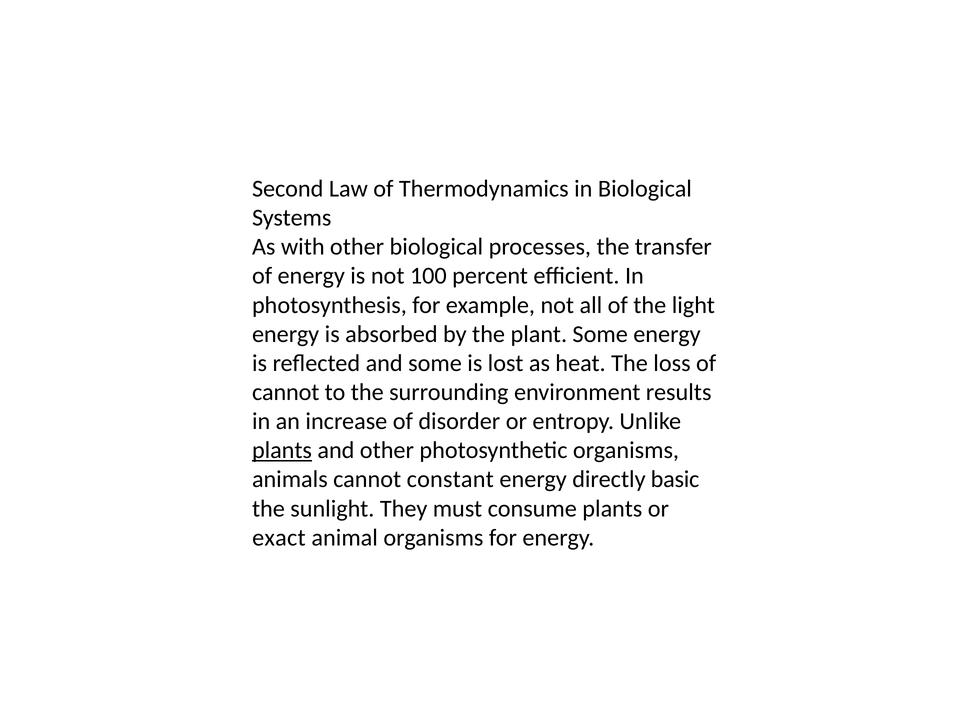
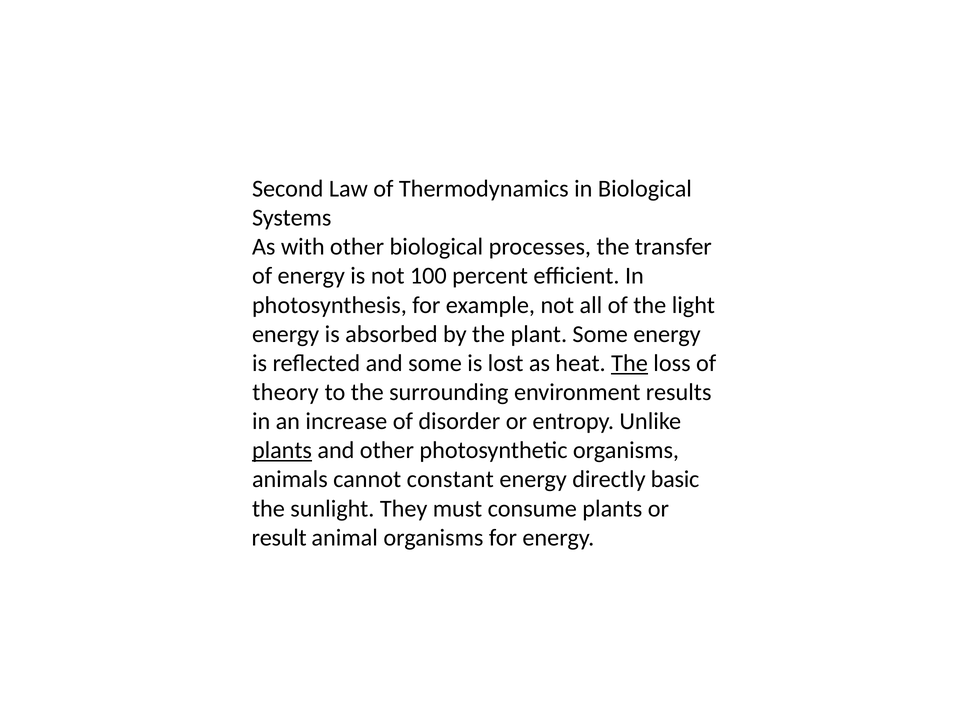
The at (630, 363) underline: none -> present
cannot at (286, 393): cannot -> theory
exact: exact -> result
